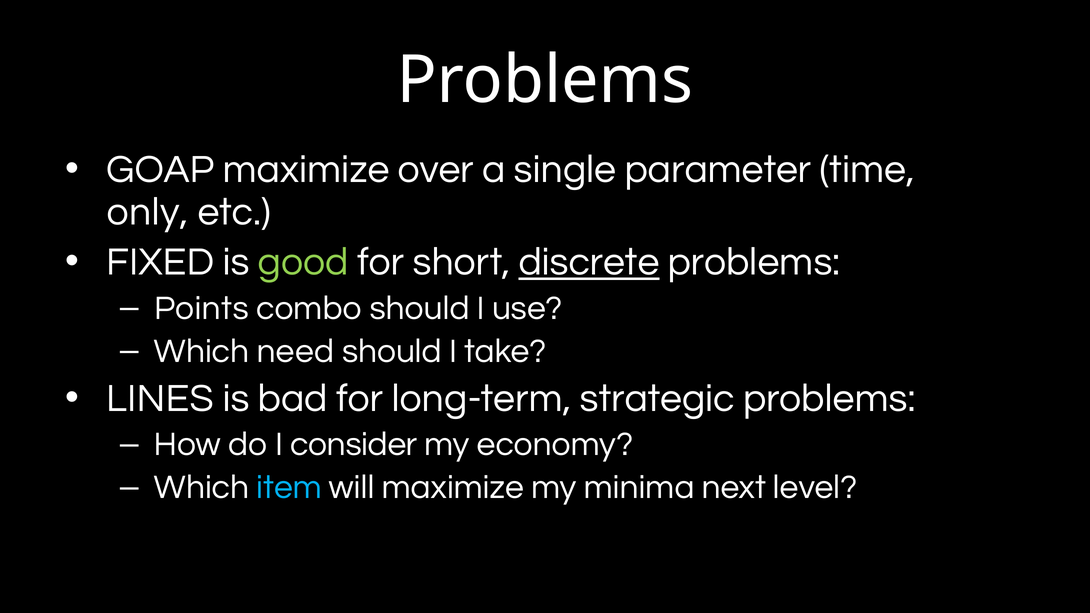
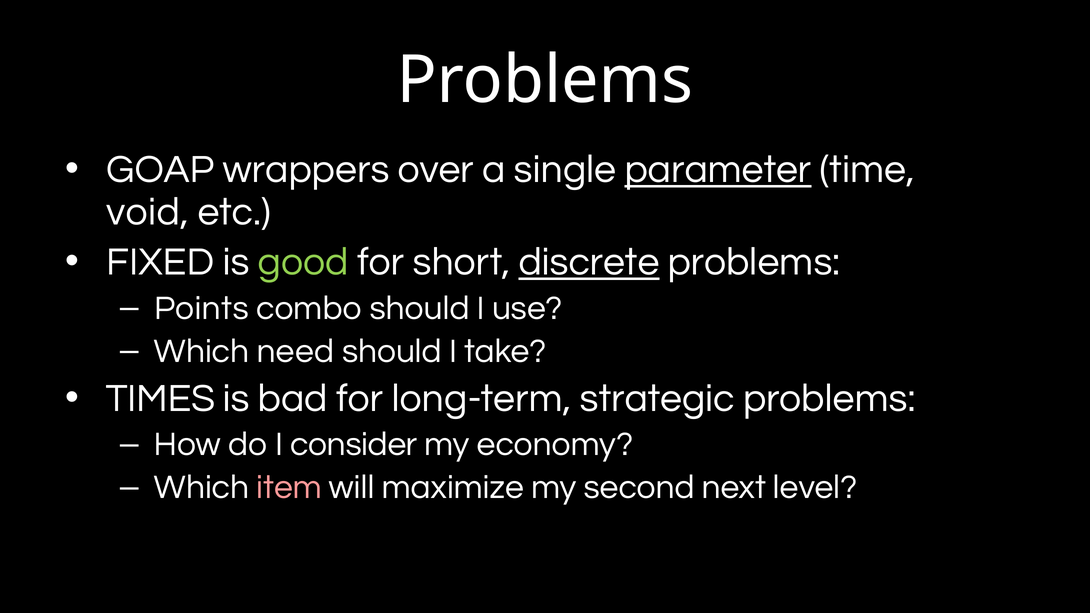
GOAP maximize: maximize -> wrappers
parameter underline: none -> present
only: only -> void
LINES: LINES -> TIMES
item colour: light blue -> pink
minima: minima -> second
